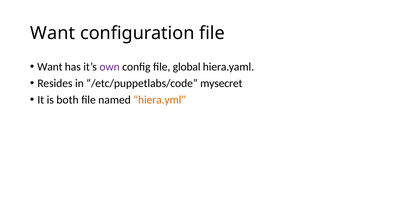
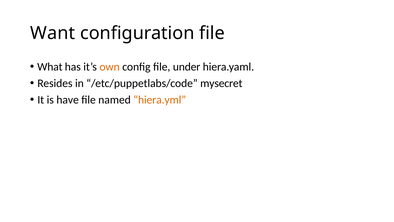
Want at (50, 67): Want -> What
own colour: purple -> orange
global: global -> under
both: both -> have
